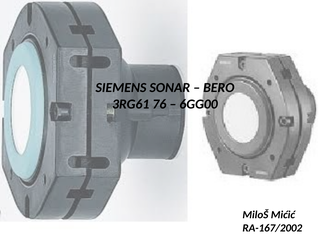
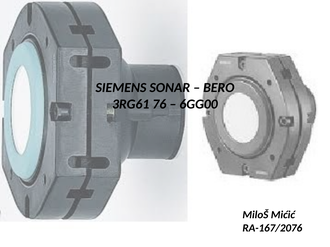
RA-167/2002: RA-167/2002 -> RA-167/2076
